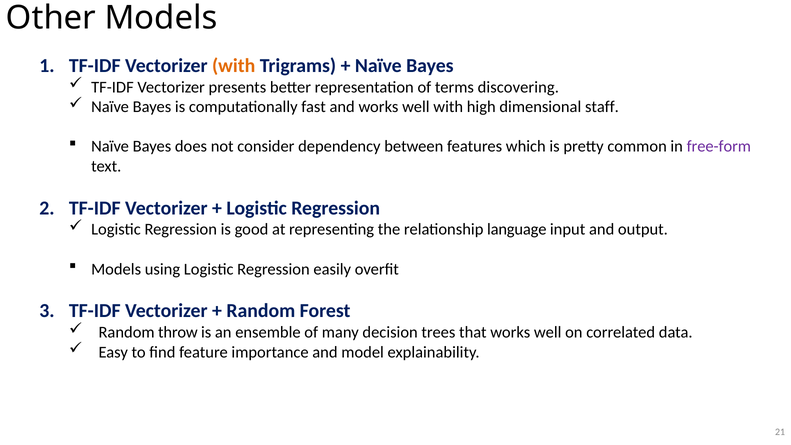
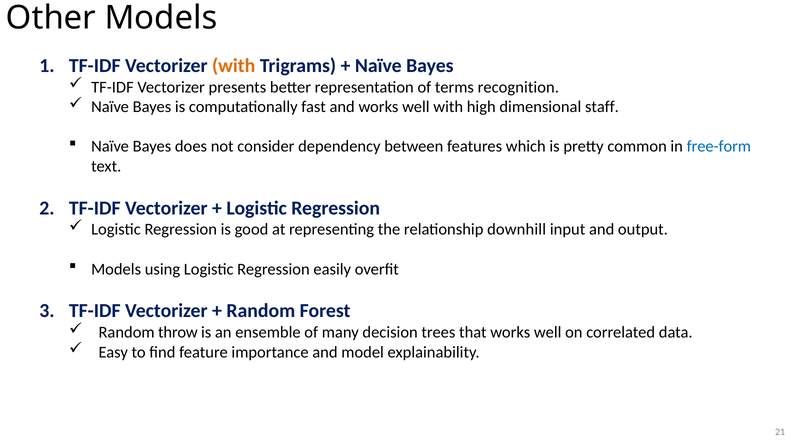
discovering: discovering -> recognition
free-form colour: purple -> blue
language: language -> downhill
